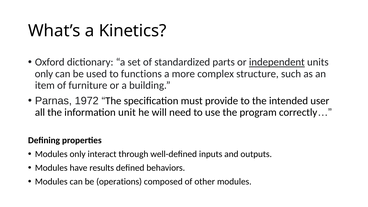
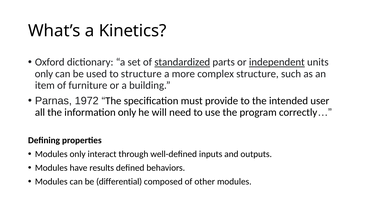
standardized underline: none -> present
to functions: functions -> structure
information unit: unit -> only
operations: operations -> differential
